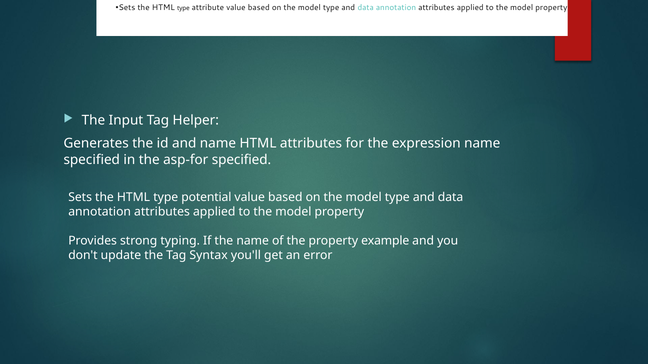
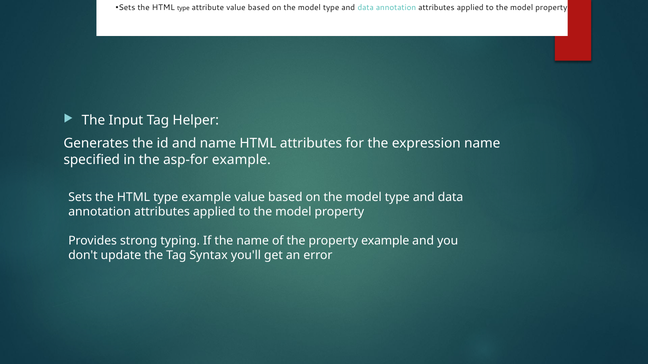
asp-for specified: specified -> example
type potential: potential -> example
